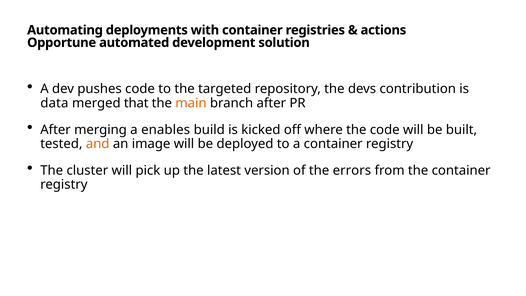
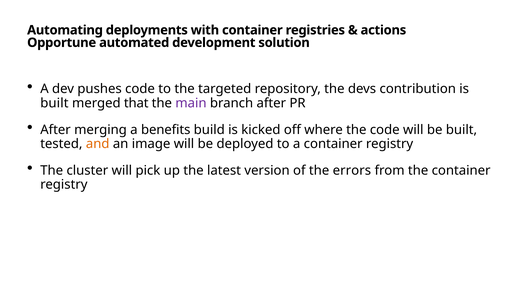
data at (54, 103): data -> built
main colour: orange -> purple
enables: enables -> benefits
